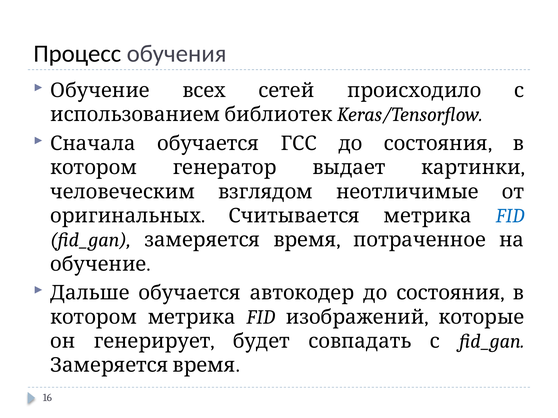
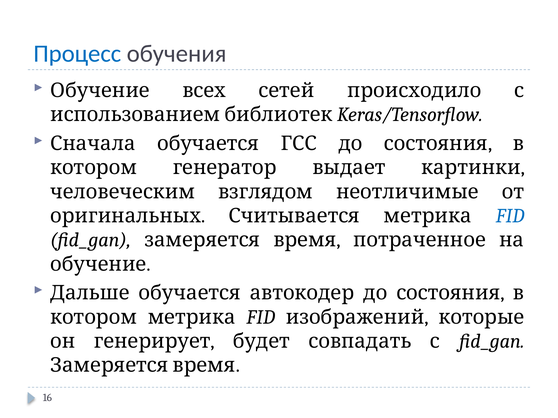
Процесс colour: black -> blue
